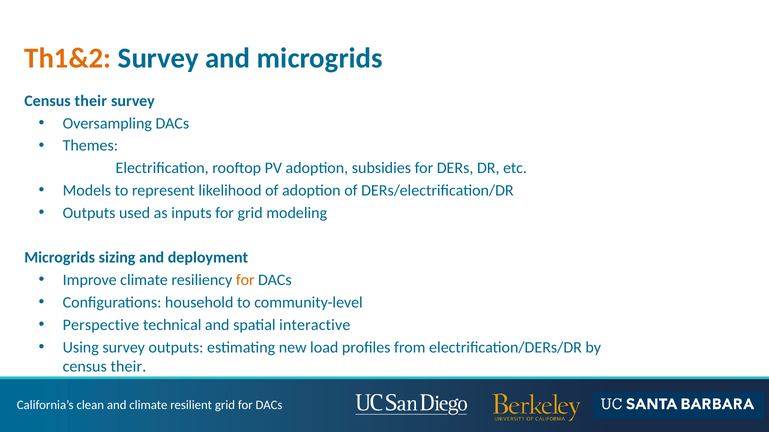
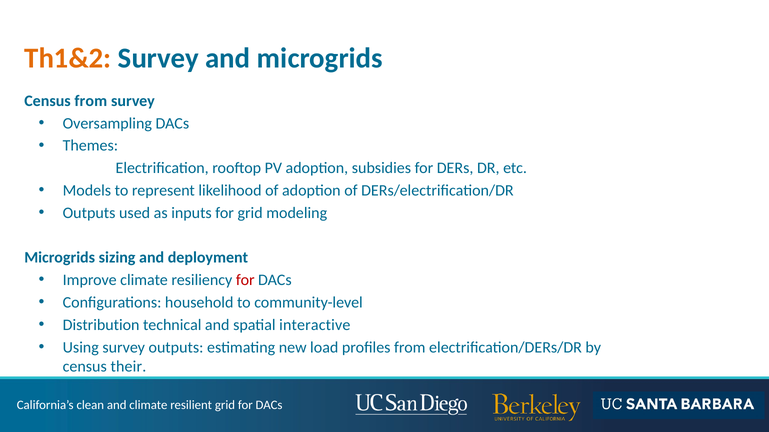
their at (91, 101): their -> from
for at (245, 280) colour: orange -> red
Perspective: Perspective -> Distribution
